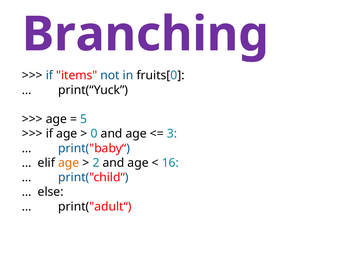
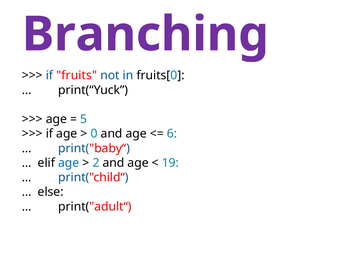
items: items -> fruits
3: 3 -> 6
age at (69, 163) colour: orange -> blue
16: 16 -> 19
